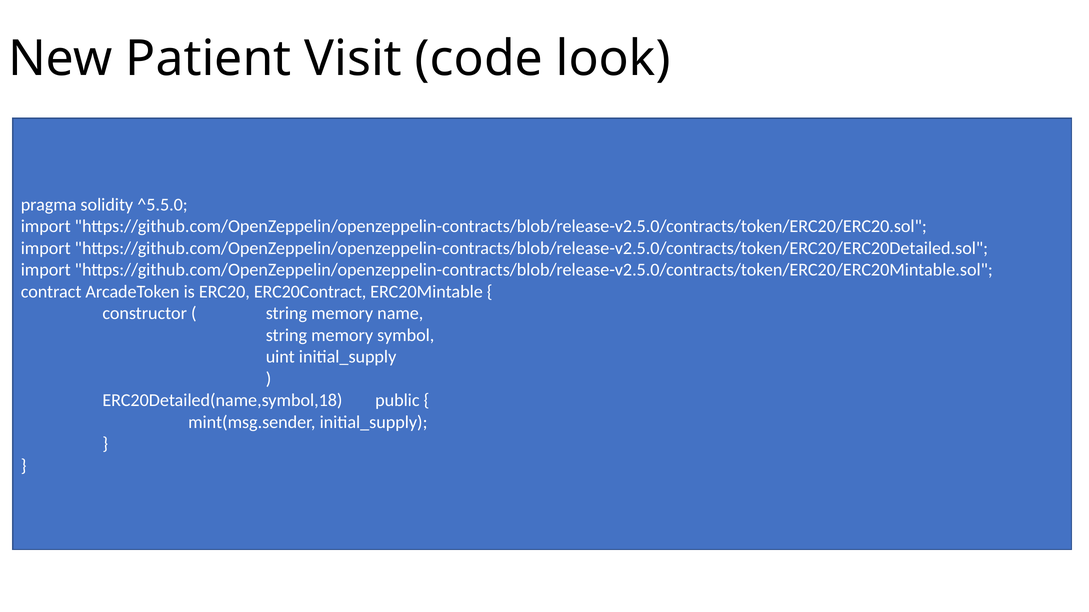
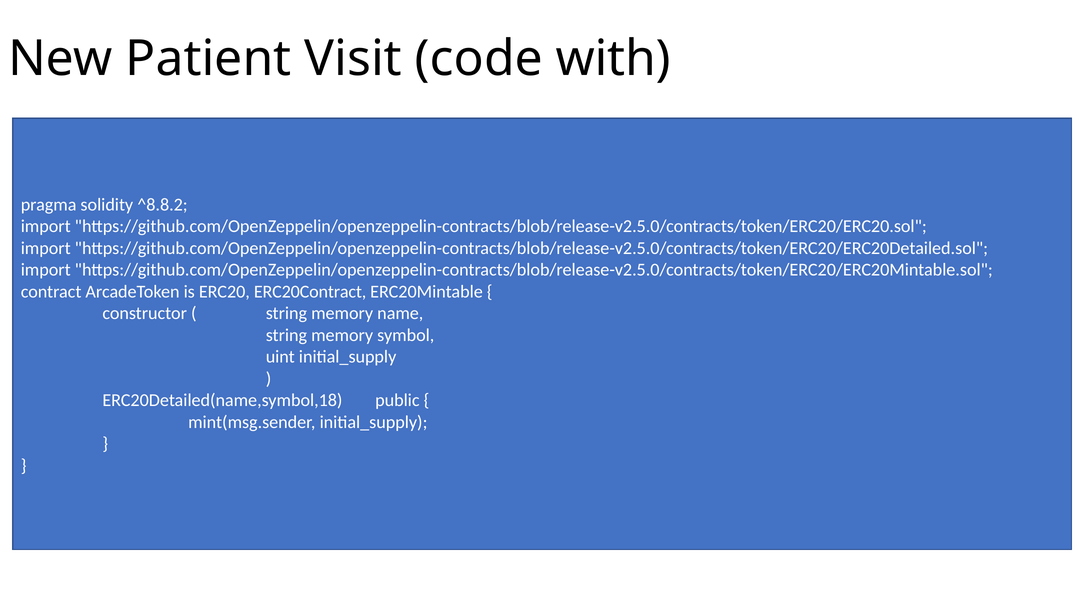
look: look -> with
^5.5.0: ^5.5.0 -> ^8.8.2
